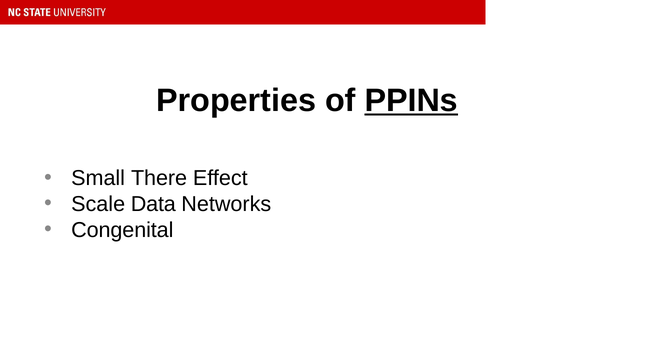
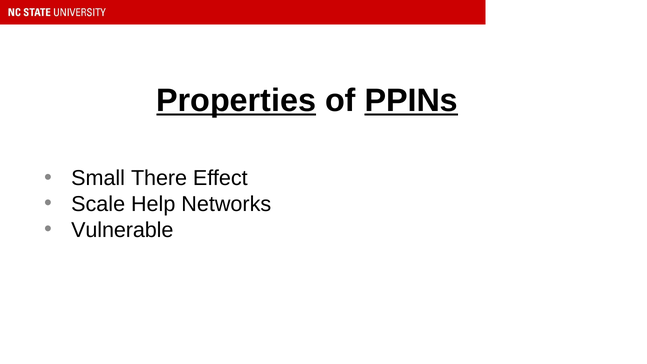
Properties underline: none -> present
Data: Data -> Help
Congenital: Congenital -> Vulnerable
